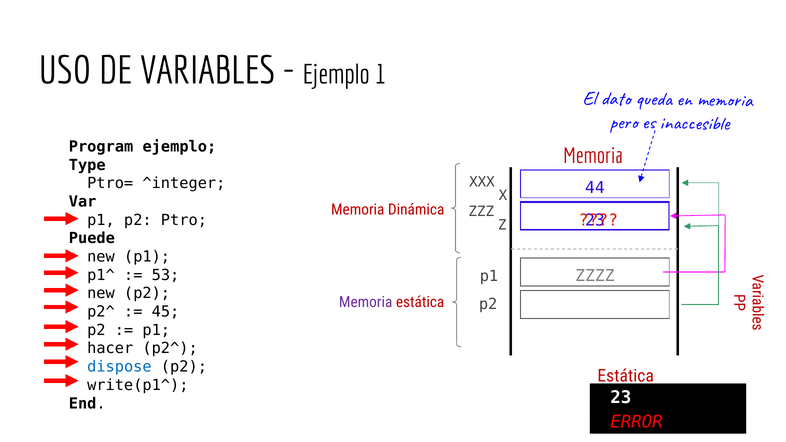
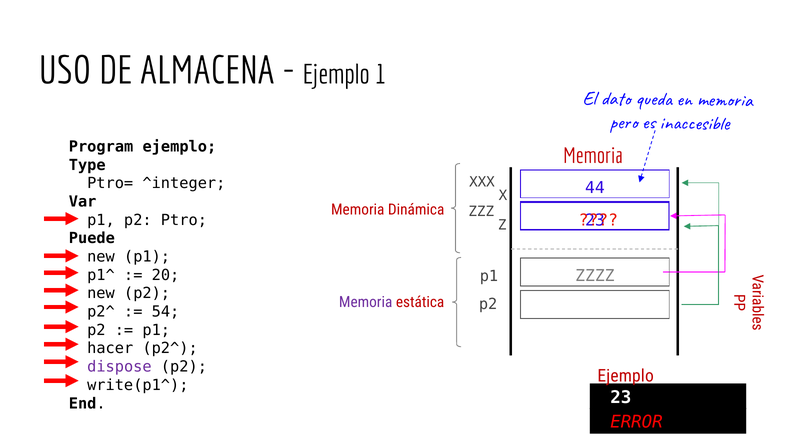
VARIABLES: VARIABLES -> ALMACENA
53: 53 -> 20
45: 45 -> 54
dispose colour: blue -> purple
Estática at (626, 376): Estática -> Ejemplo
